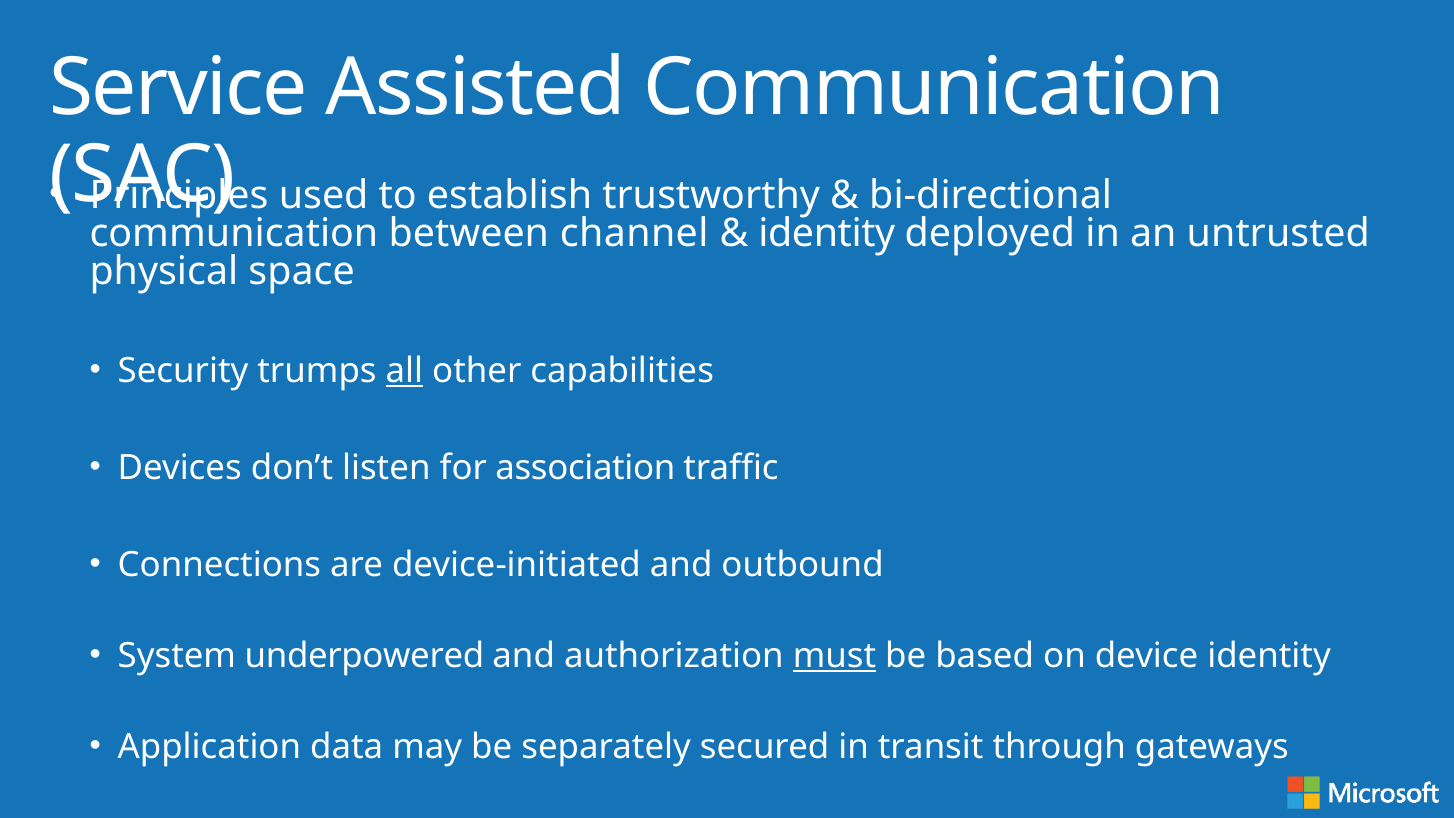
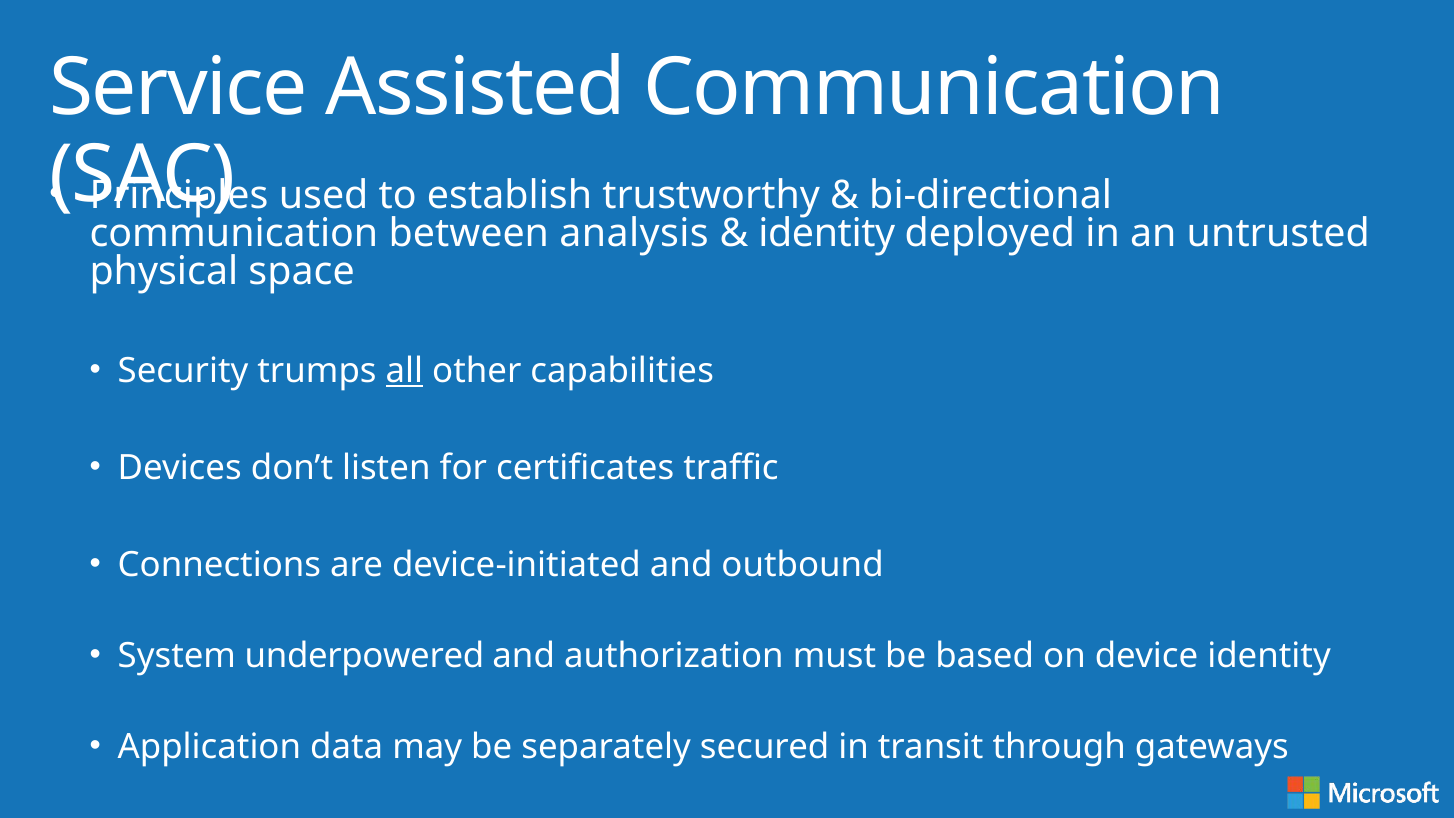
channel: channel -> analysis
association: association -> certificates
must underline: present -> none
